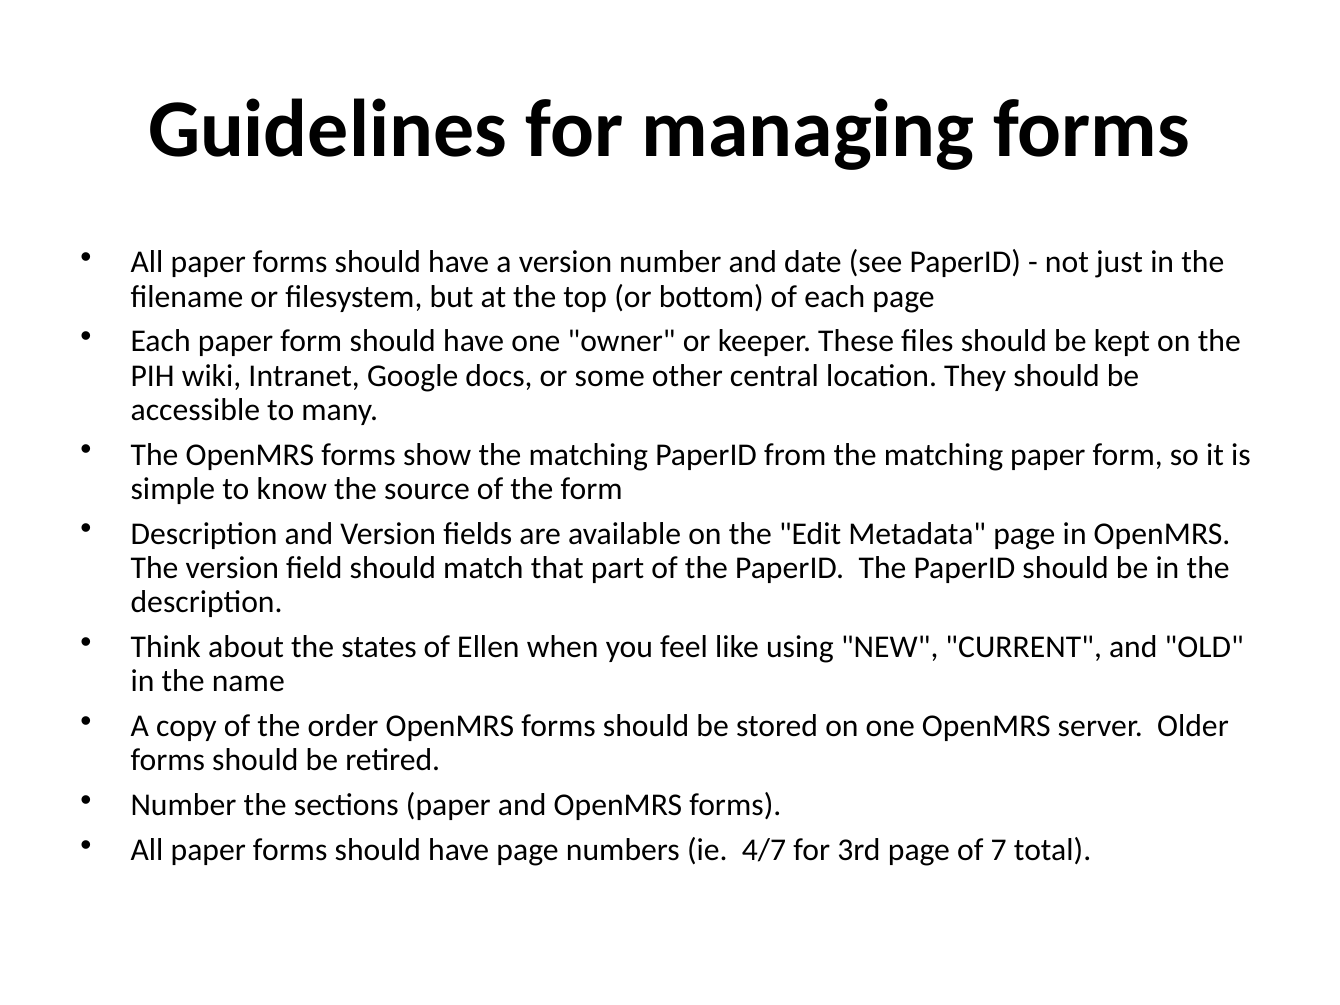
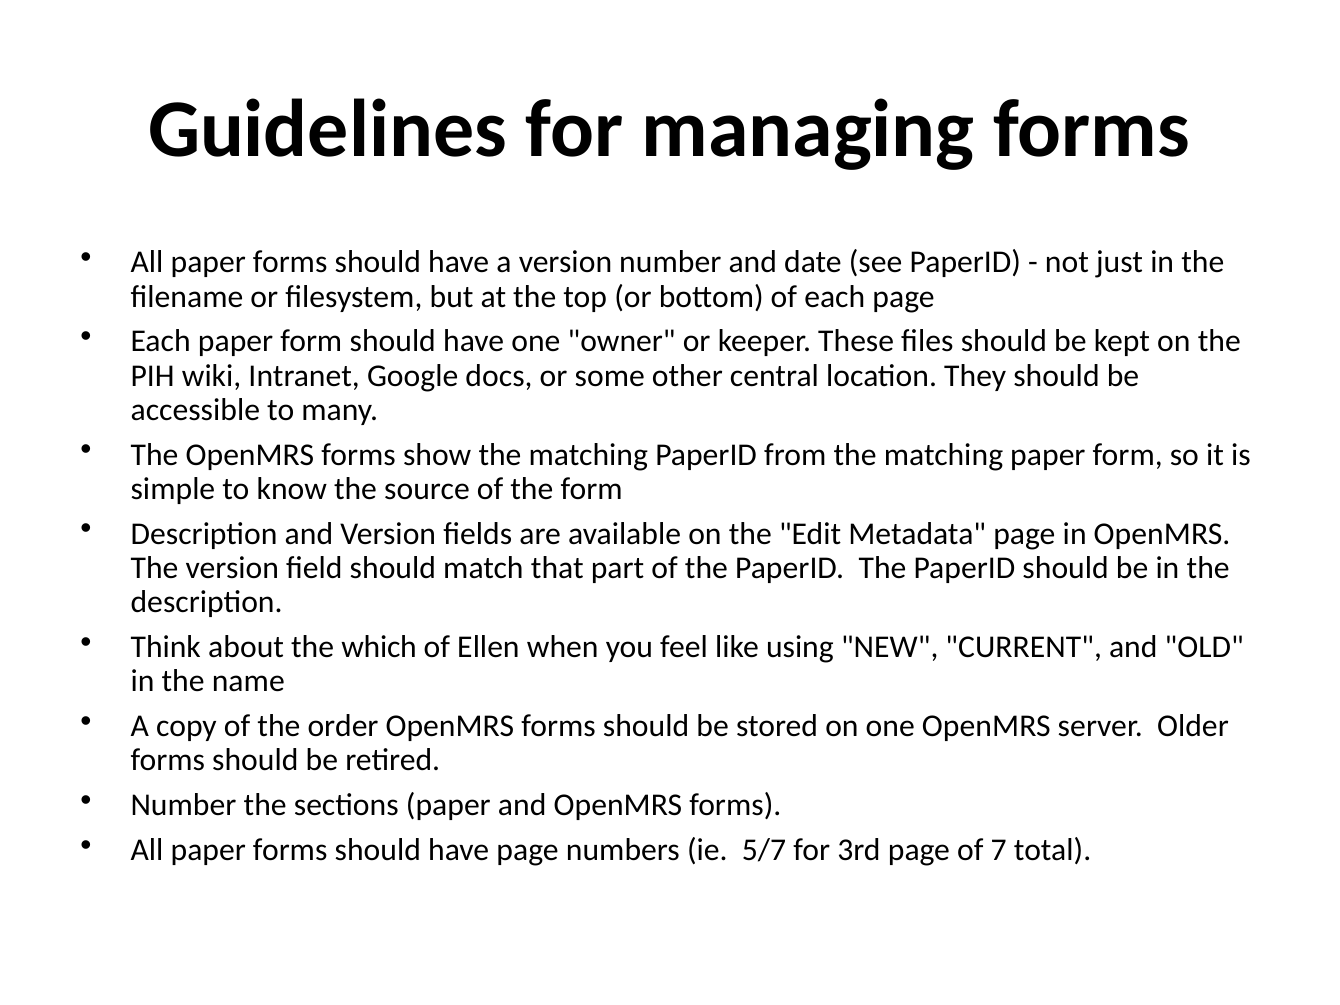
states: states -> which
4/7: 4/7 -> 5/7
